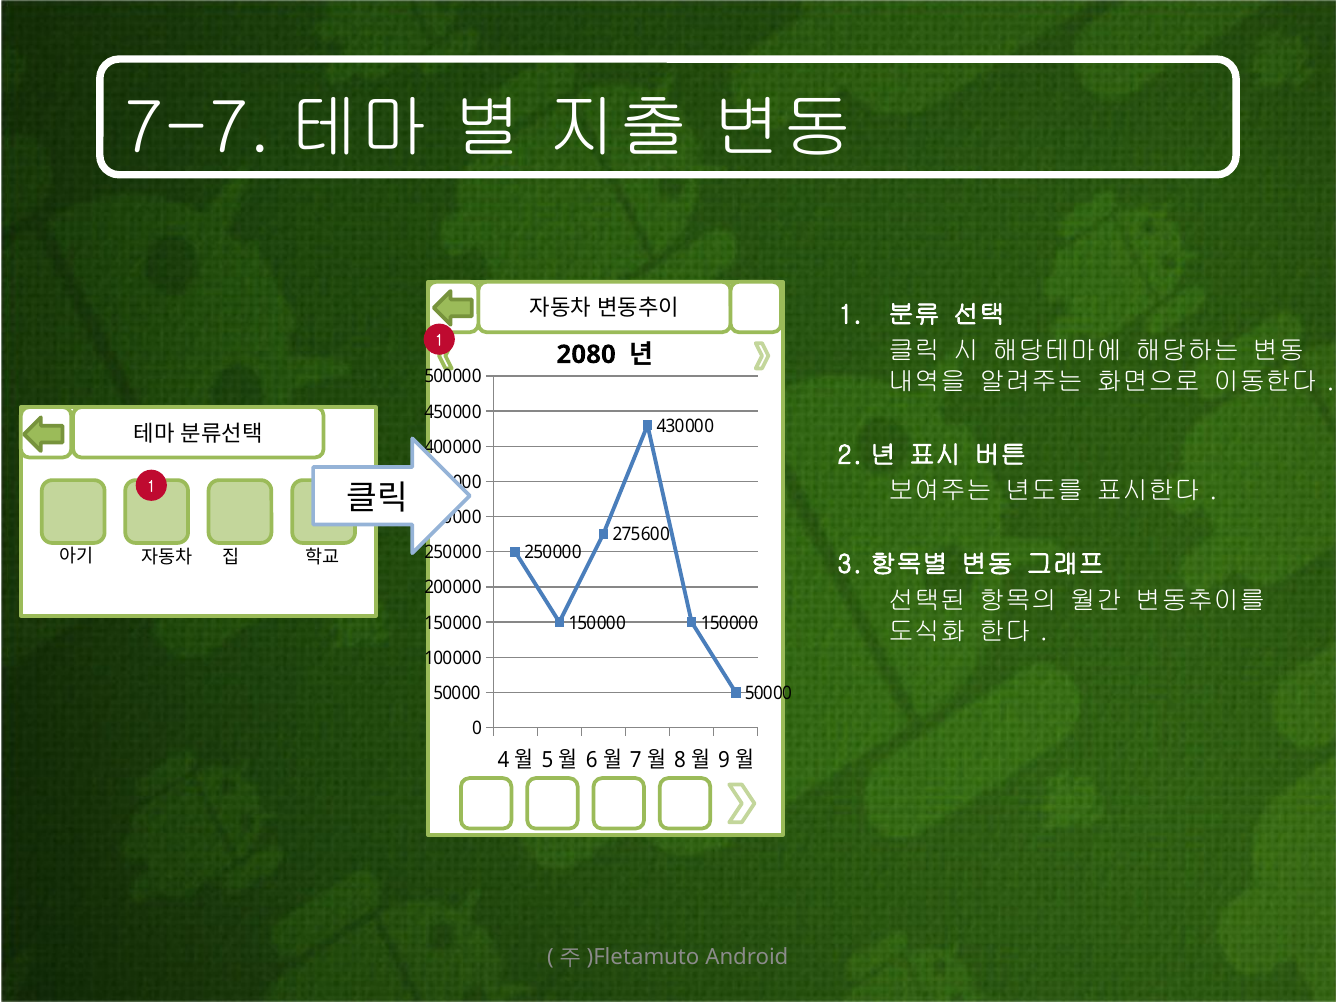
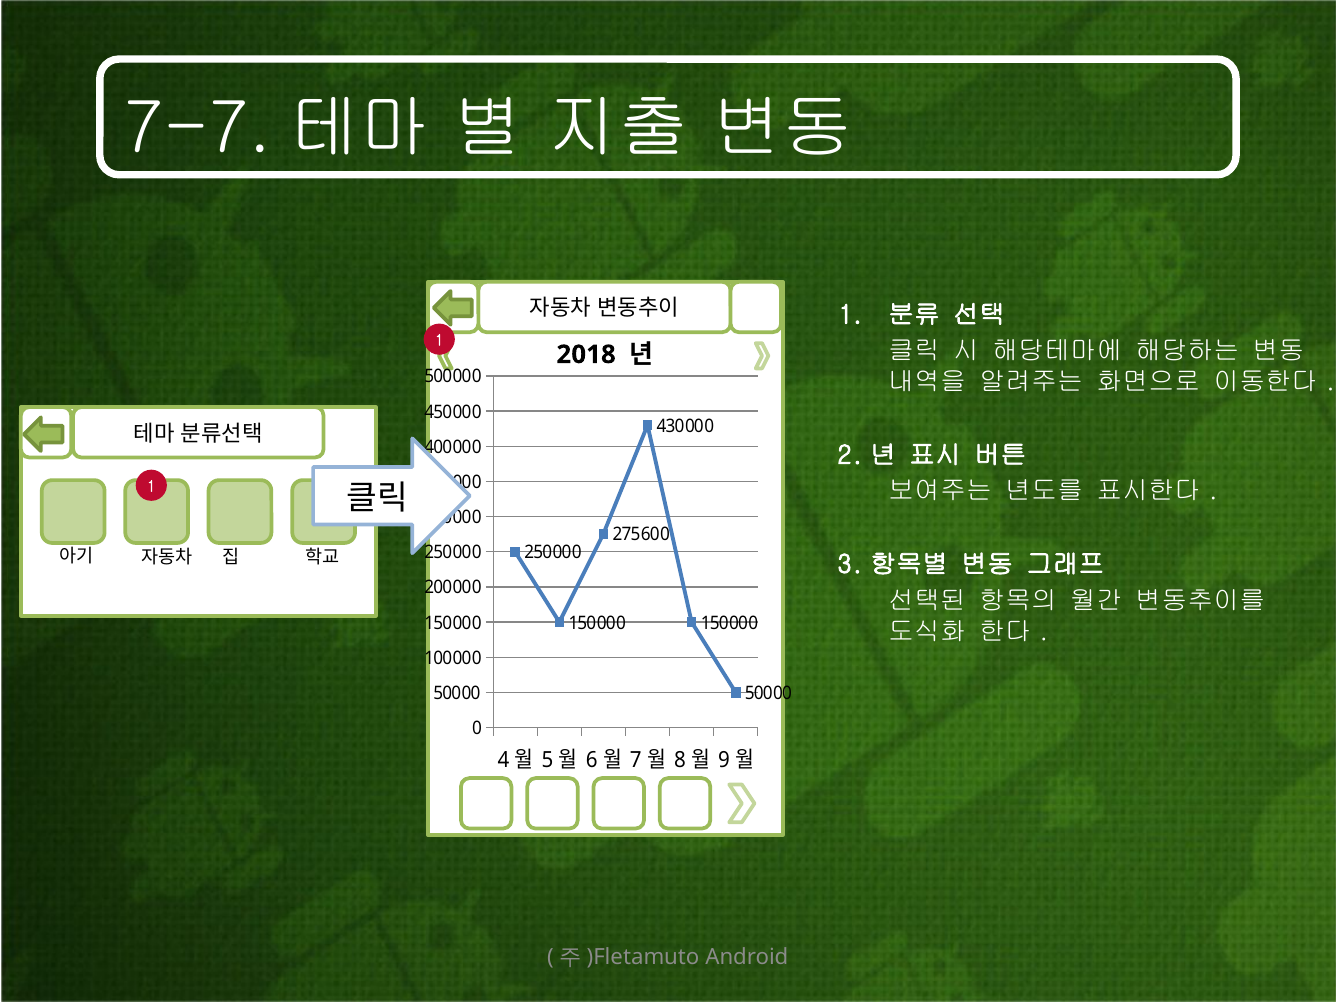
2080: 2080 -> 2018
